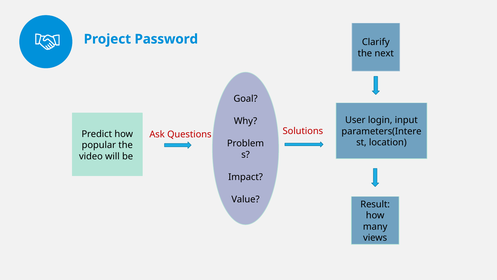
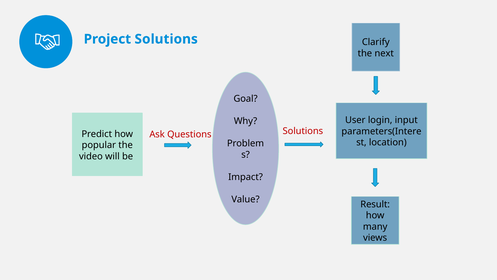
Project Password: Password -> Solutions
